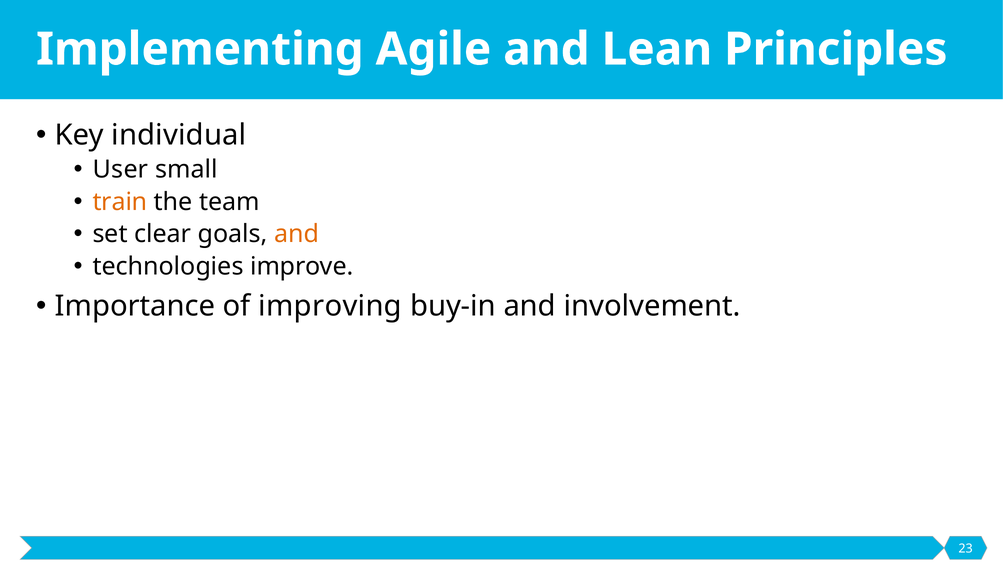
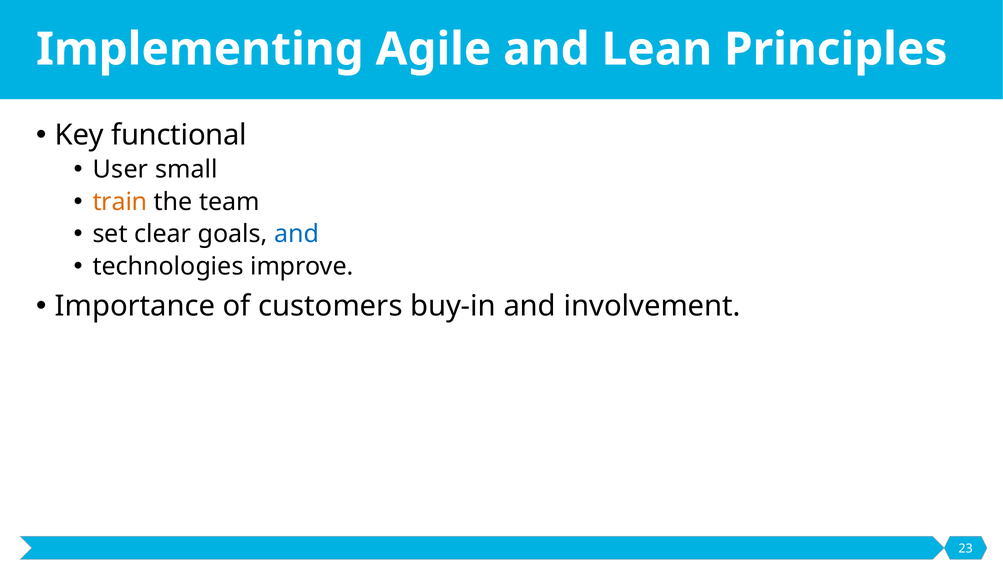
individual: individual -> functional
and at (297, 234) colour: orange -> blue
improving: improving -> customers
